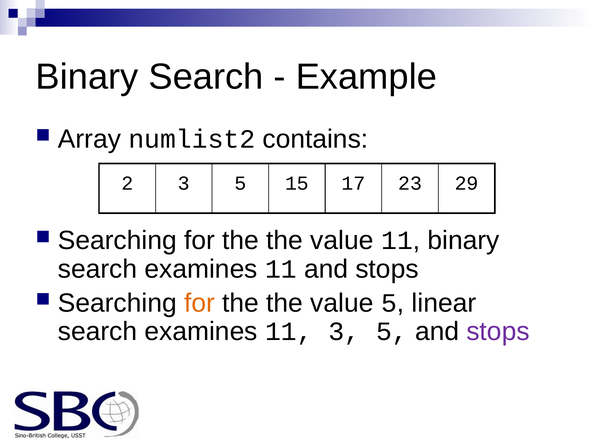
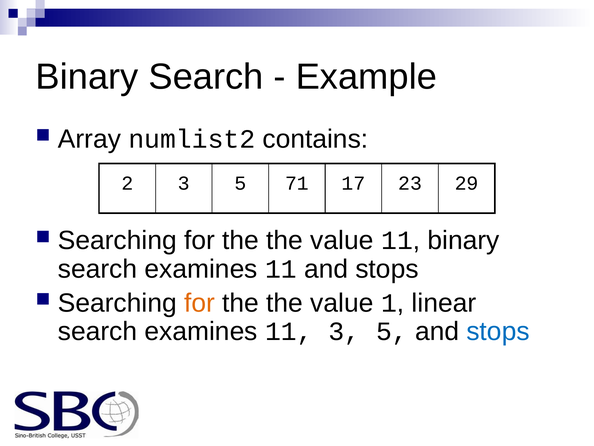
15: 15 -> 71
value 5: 5 -> 1
stops at (498, 331) colour: purple -> blue
